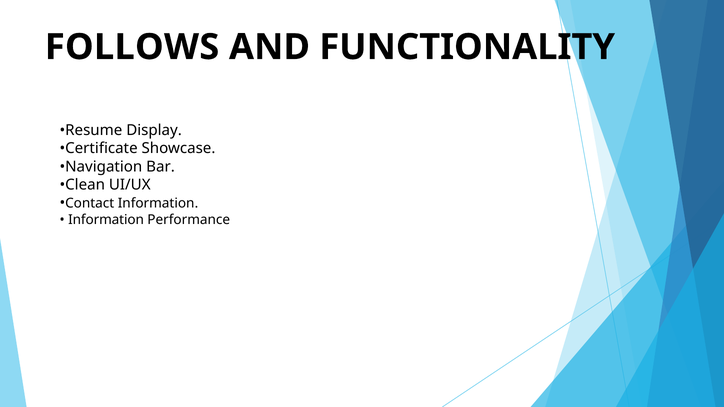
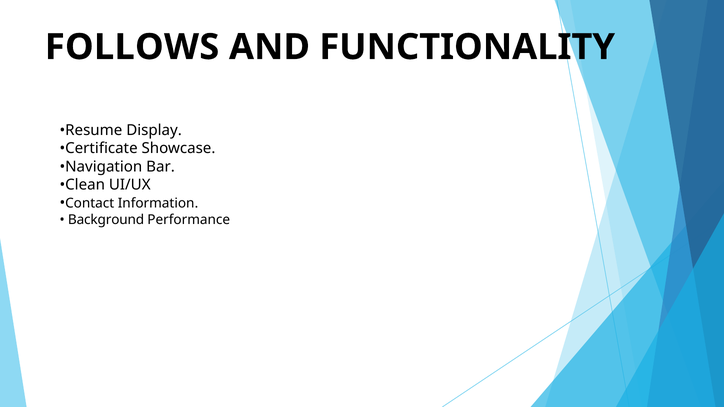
Information at (106, 220): Information -> Background
